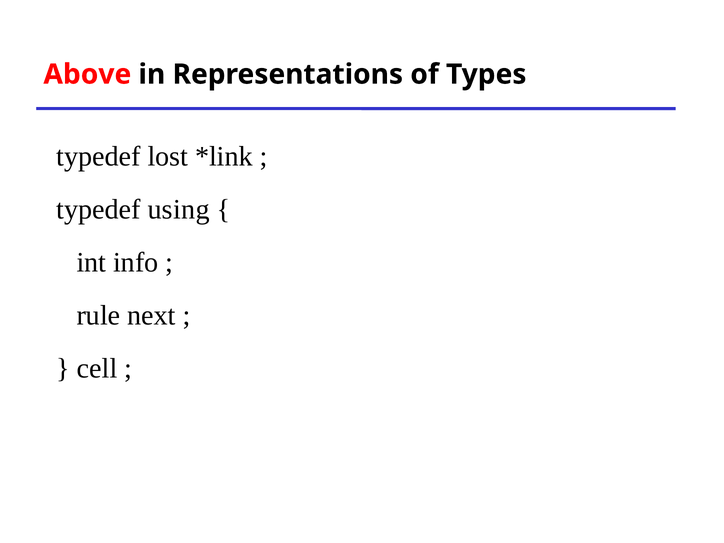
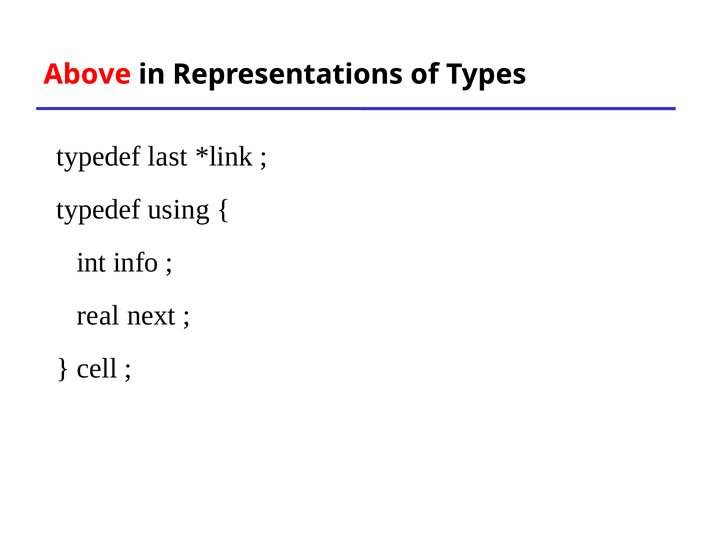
lost: lost -> last
rule: rule -> real
